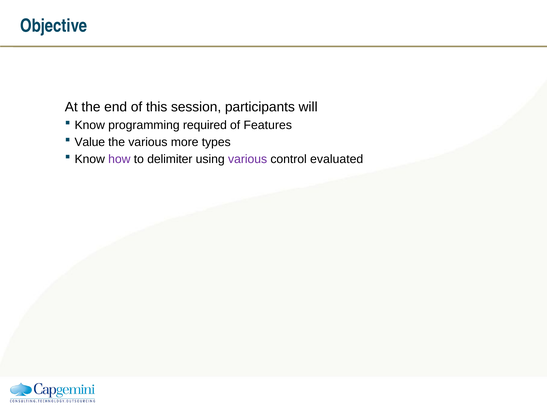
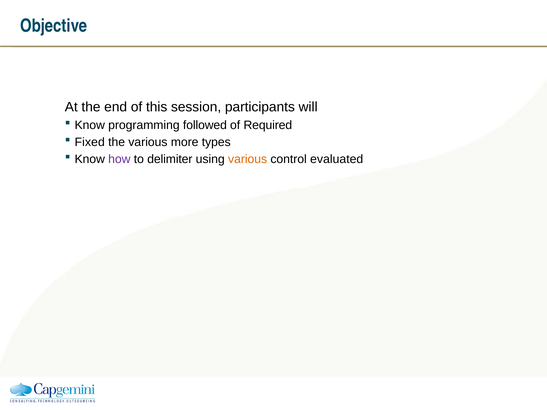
required: required -> followed
Features: Features -> Required
Value: Value -> Fixed
various at (248, 159) colour: purple -> orange
